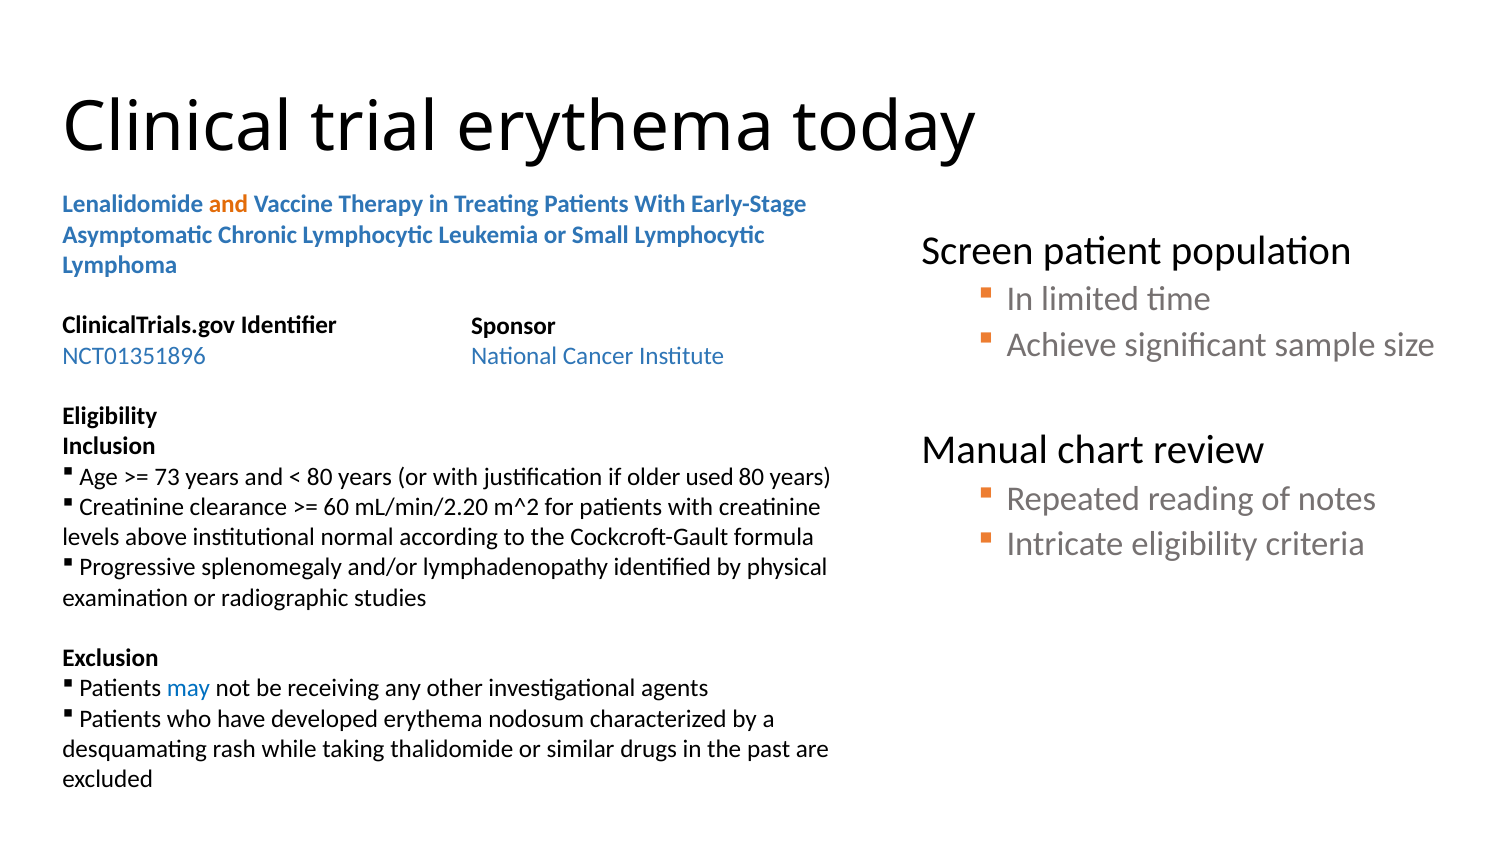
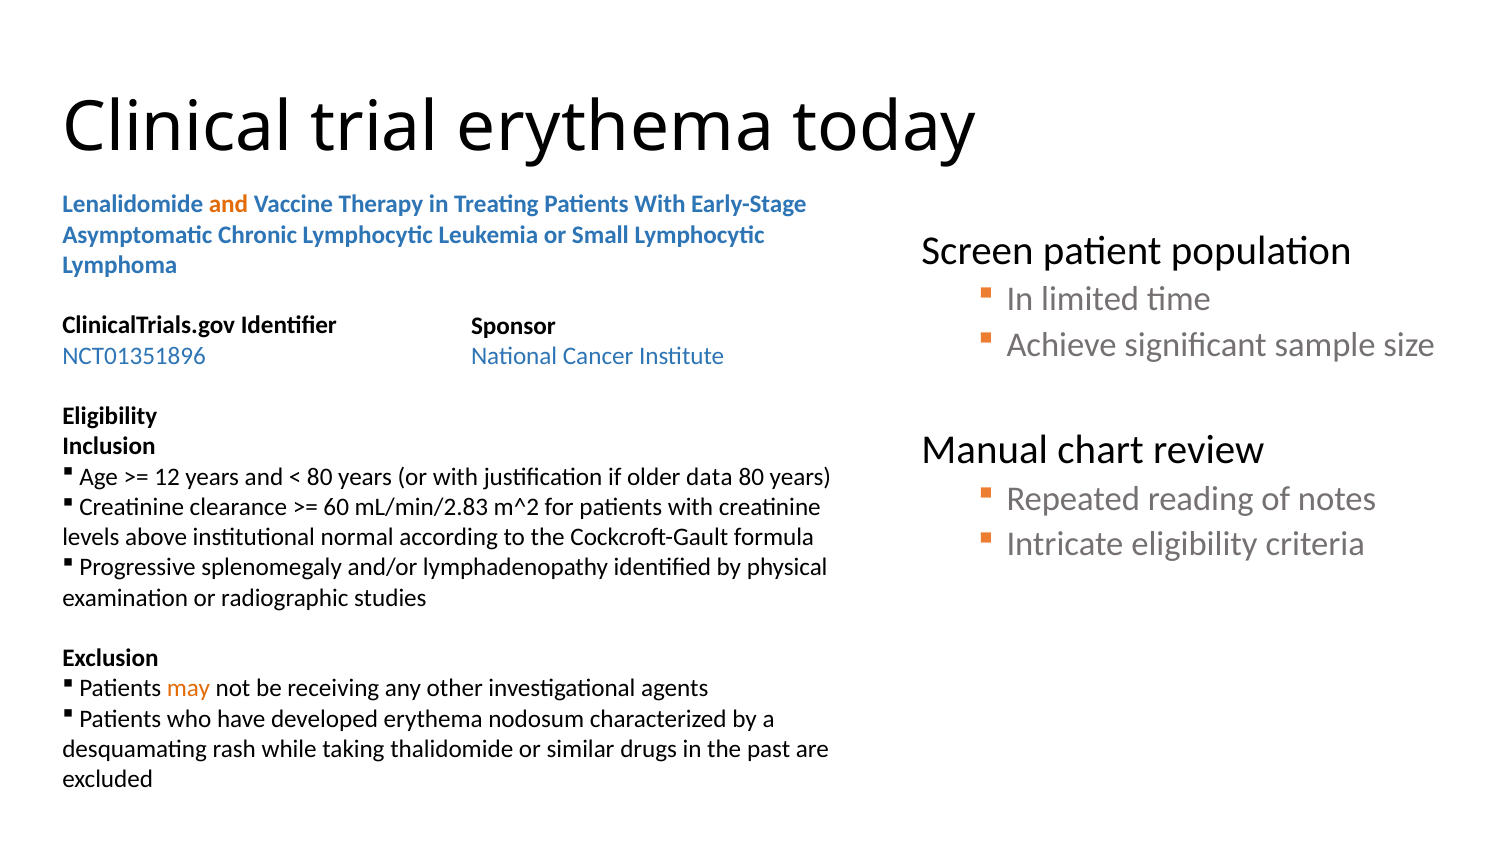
73: 73 -> 12
used: used -> data
mL/min/2.20: mL/min/2.20 -> mL/min/2.83
may colour: blue -> orange
